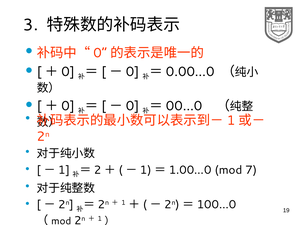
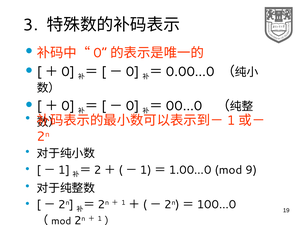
7: 7 -> 9
